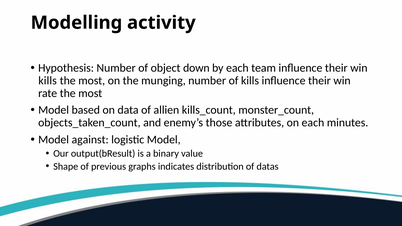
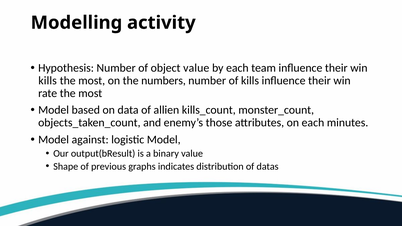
object down: down -> value
munging: munging -> numbers
